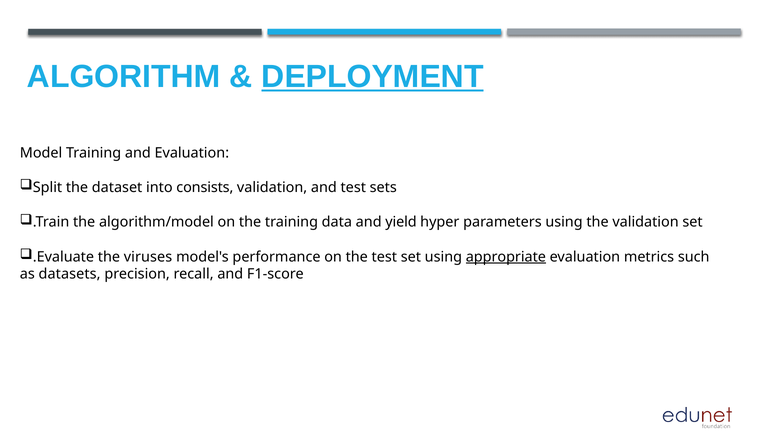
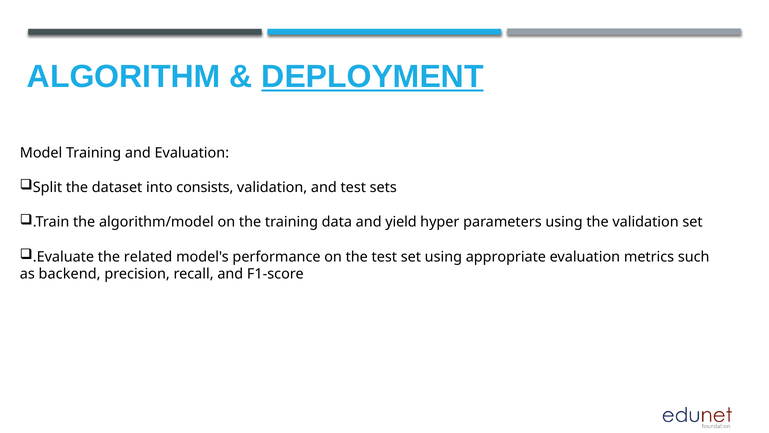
viruses: viruses -> related
appropriate underline: present -> none
datasets: datasets -> backend
